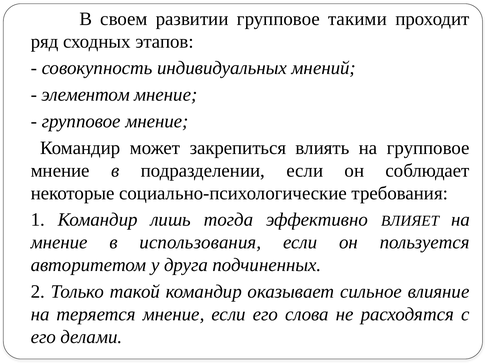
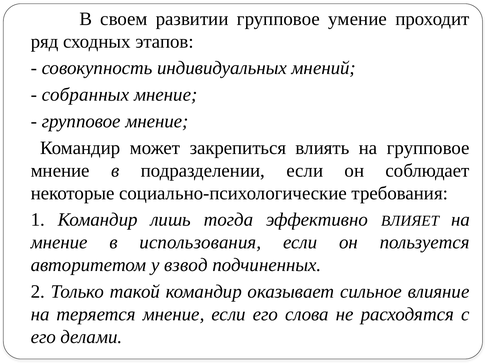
такими: такими -> умение
элементом: элементом -> собранных
друга: друга -> взвод
